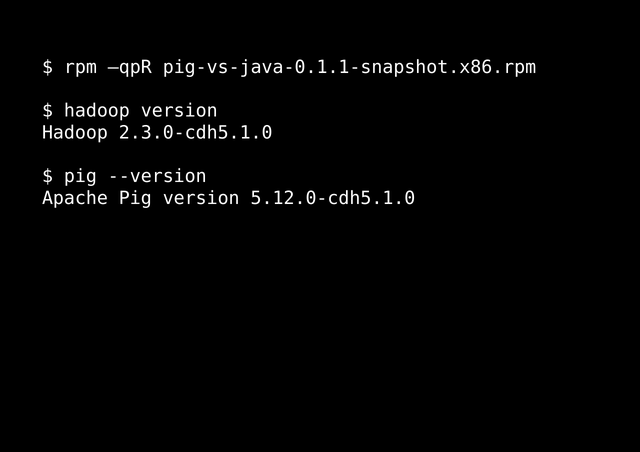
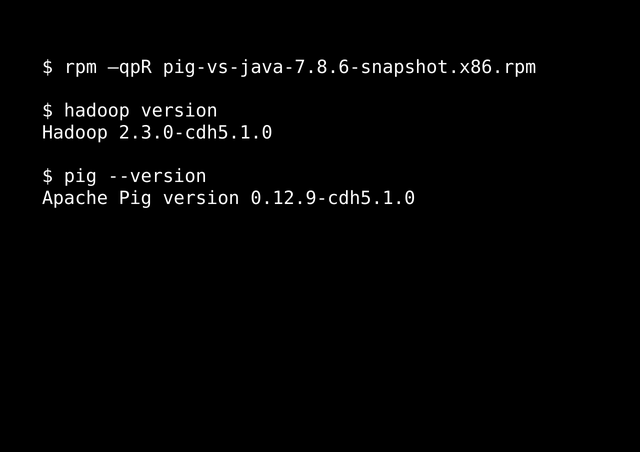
pig-vs-java-0.1.1-snapshot.x86.rpm: pig-vs-java-0.1.1-snapshot.x86.rpm -> pig-vs-java-7.8.6-snapshot.x86.rpm
5.12.0-cdh5.1.0: 5.12.0-cdh5.1.0 -> 0.12.9-cdh5.1.0
